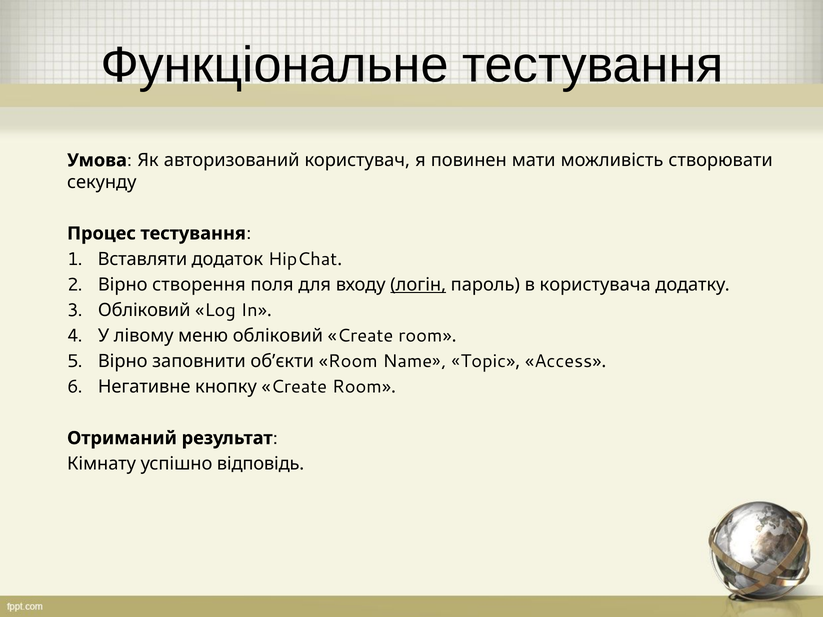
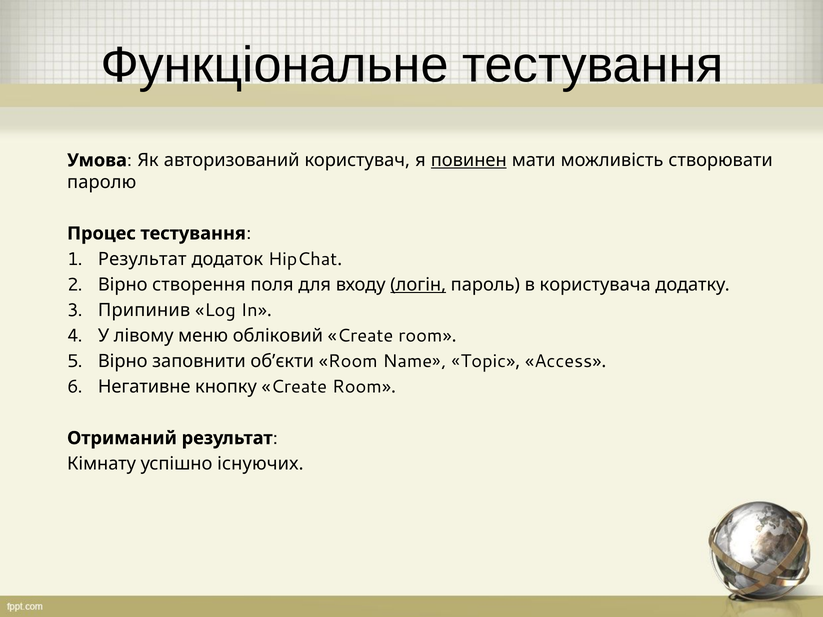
повинен underline: none -> present
секунду: секунду -> паролю
Вставляти at (142, 259): Вставляти -> Результат
Обліковий at (144, 310): Обліковий -> Припинив
відповідь: відповідь -> існуючих
